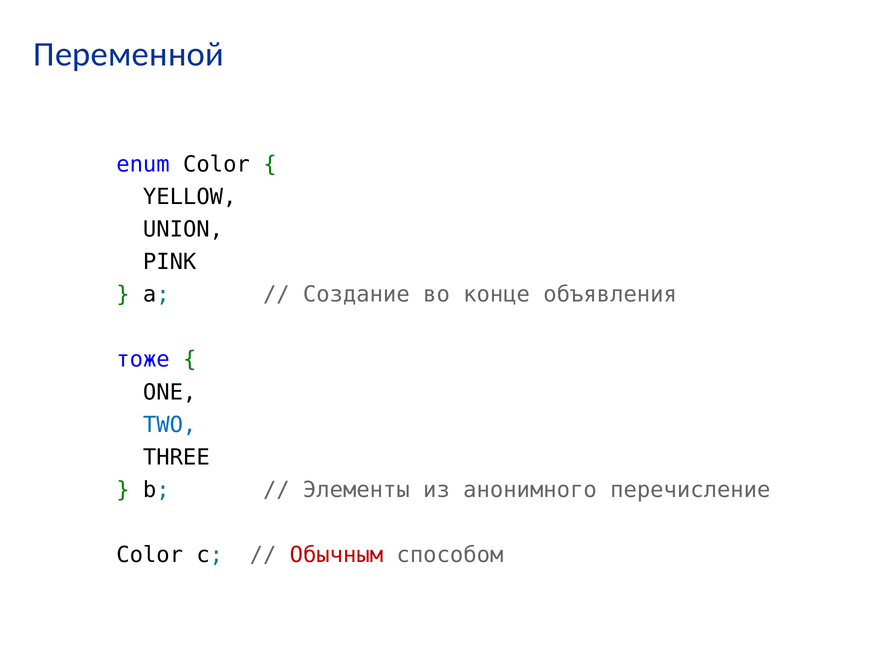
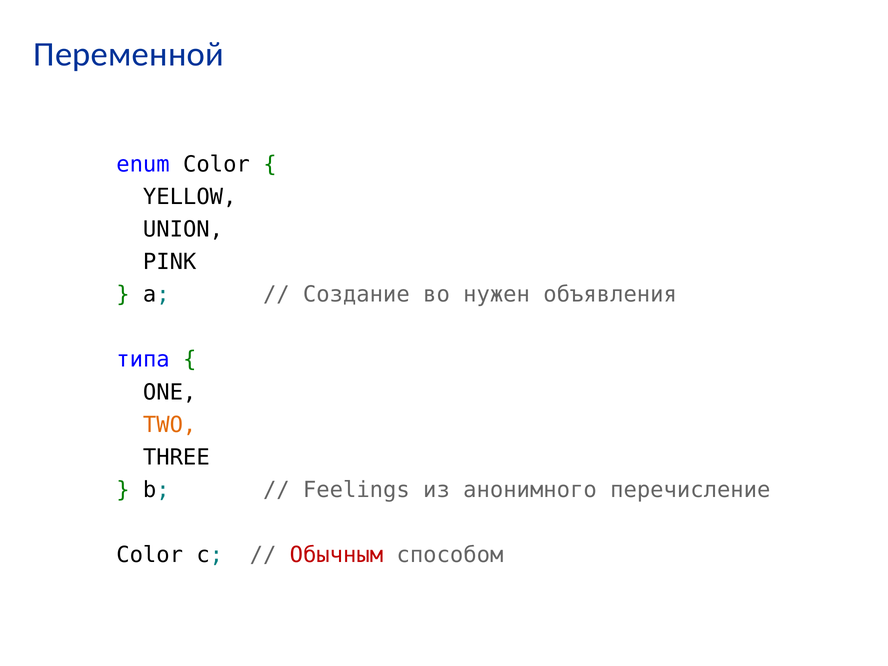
конце: конце -> нужен
тоже: тоже -> типа
TWO colour: blue -> orange
Элементы: Элементы -> Feelings
